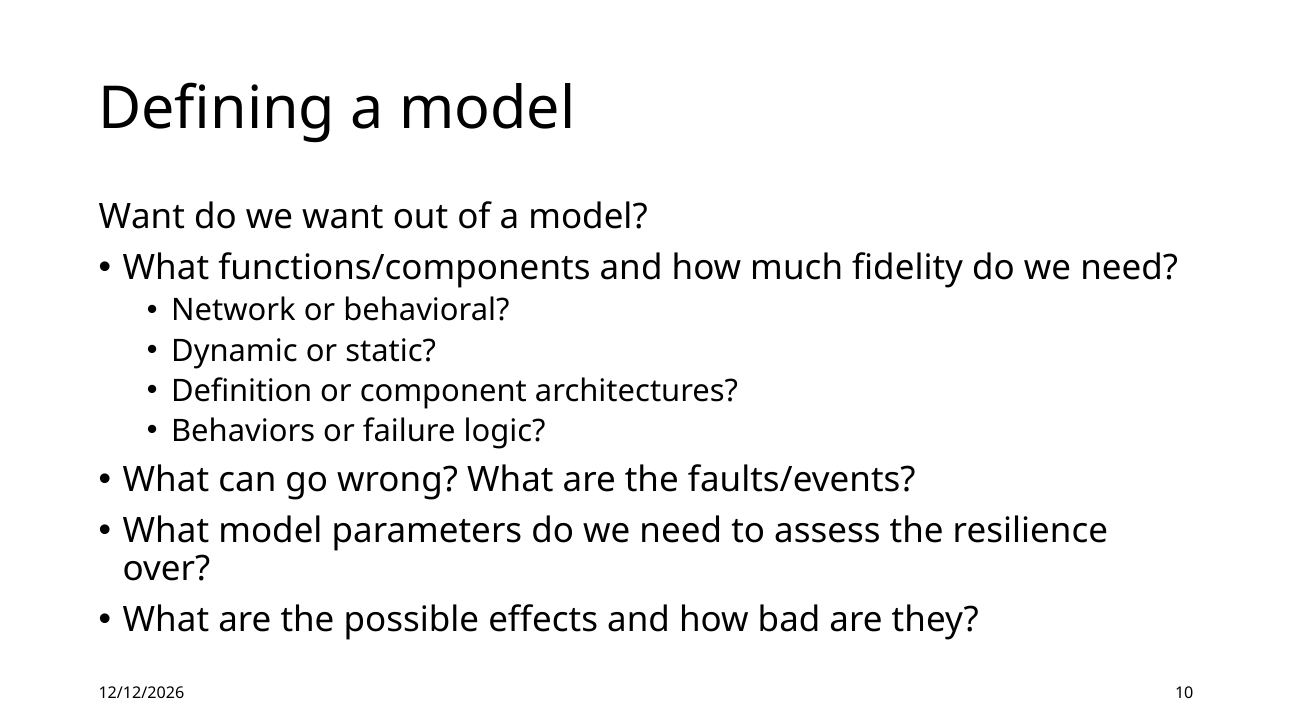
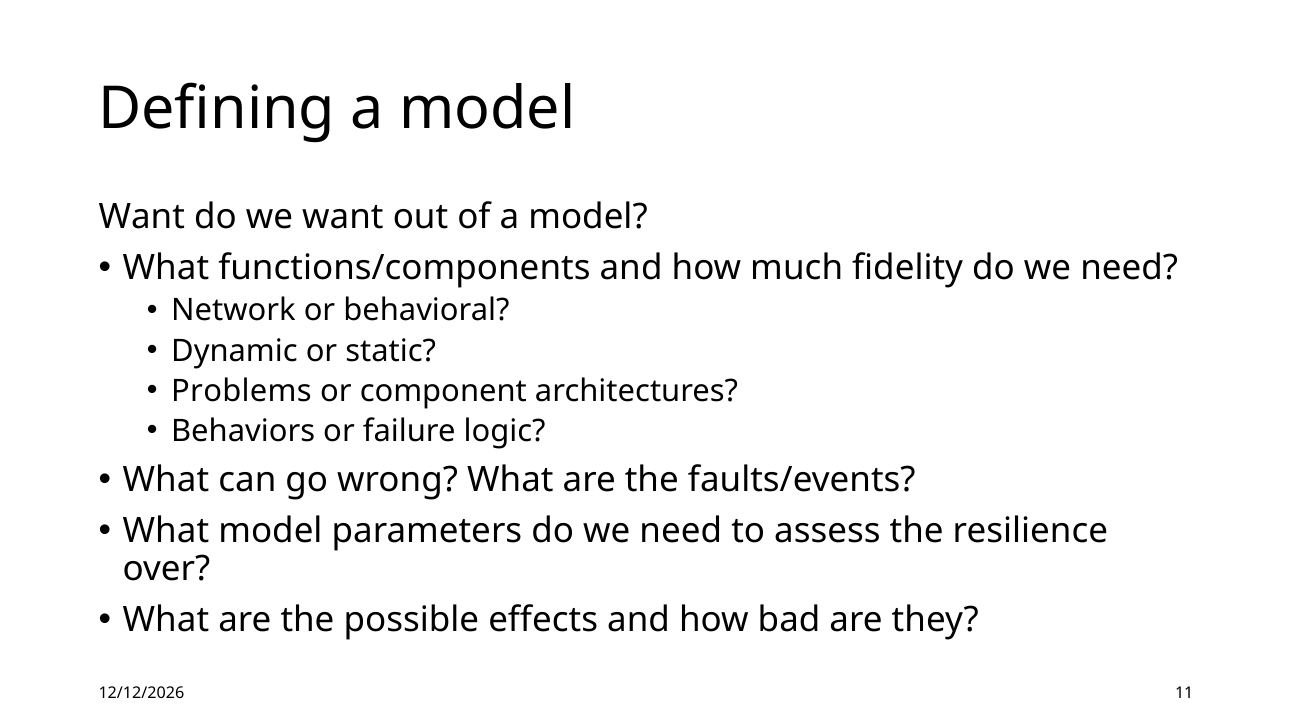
Definition: Definition -> Problems
10: 10 -> 11
